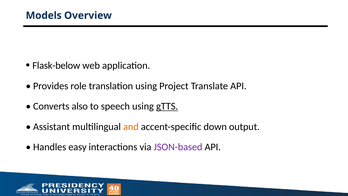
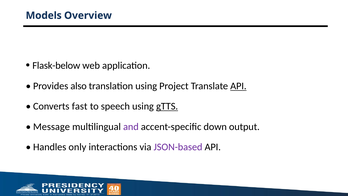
role: role -> also
API at (238, 86) underline: none -> present
also: also -> fast
Assistant: Assistant -> Message
and colour: orange -> purple
easy: easy -> only
